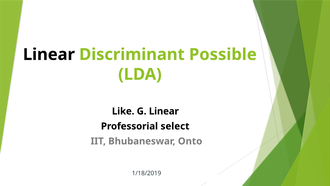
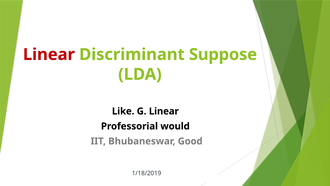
Linear at (49, 54) colour: black -> red
Possible: Possible -> Suppose
select: select -> would
Onto: Onto -> Good
